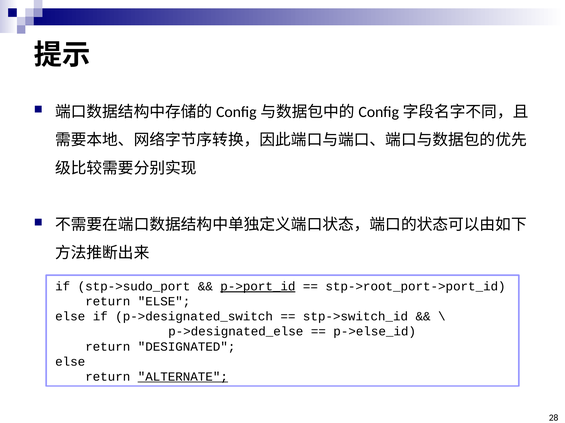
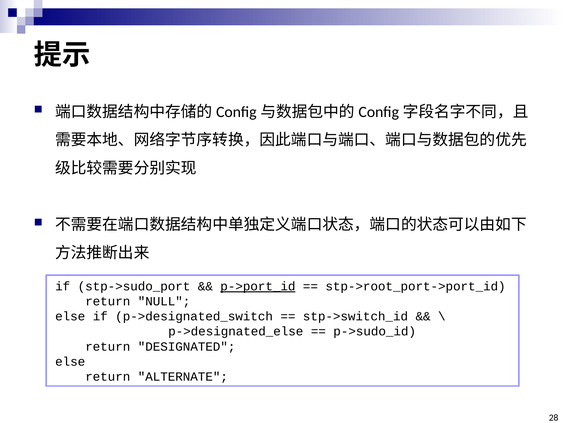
return ELSE: ELSE -> NULL
p->else_id: p->else_id -> p->sudo_id
ALTERNATE underline: present -> none
